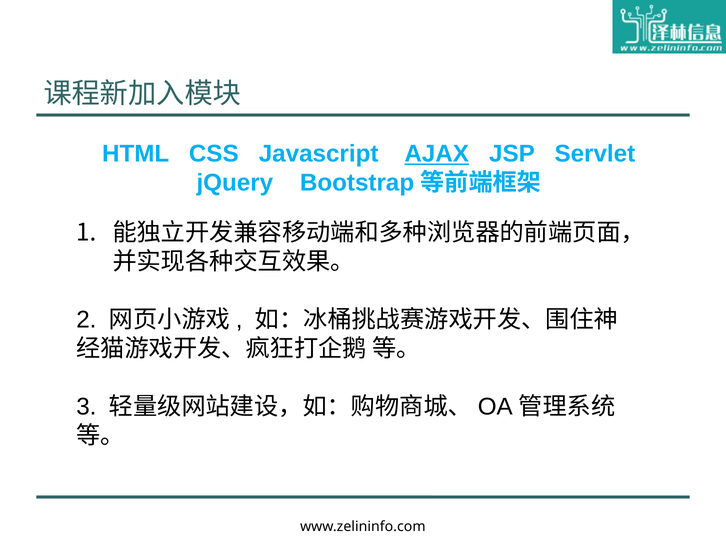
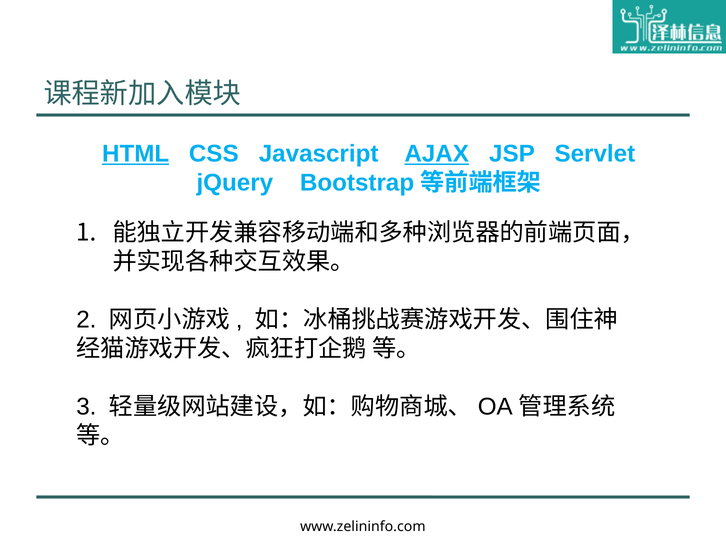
HTML underline: none -> present
